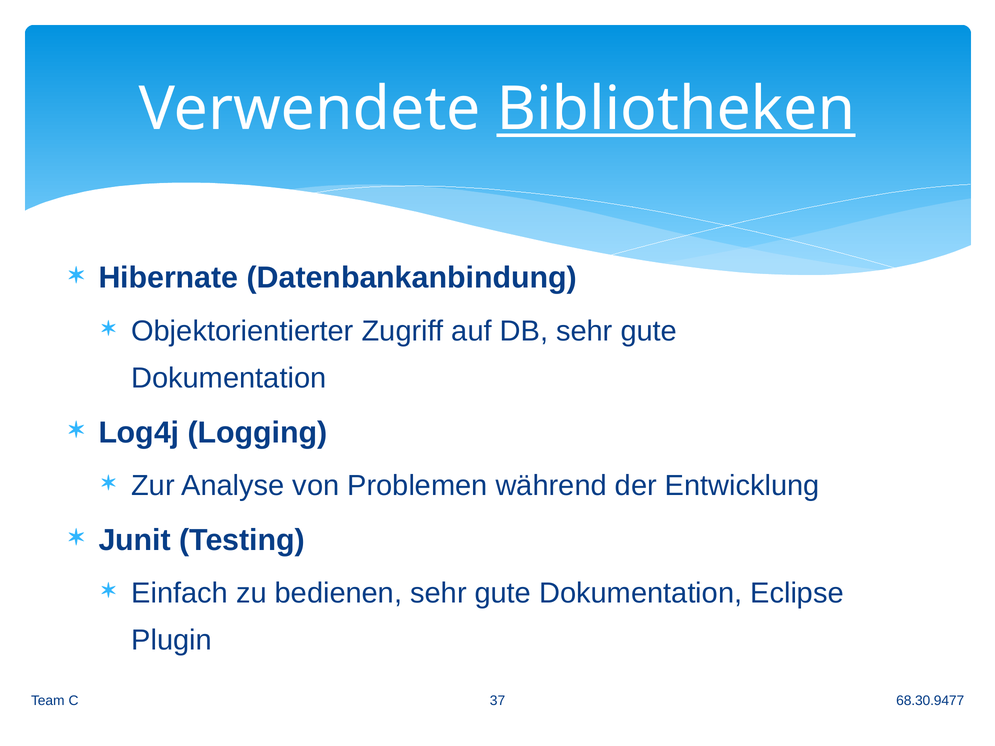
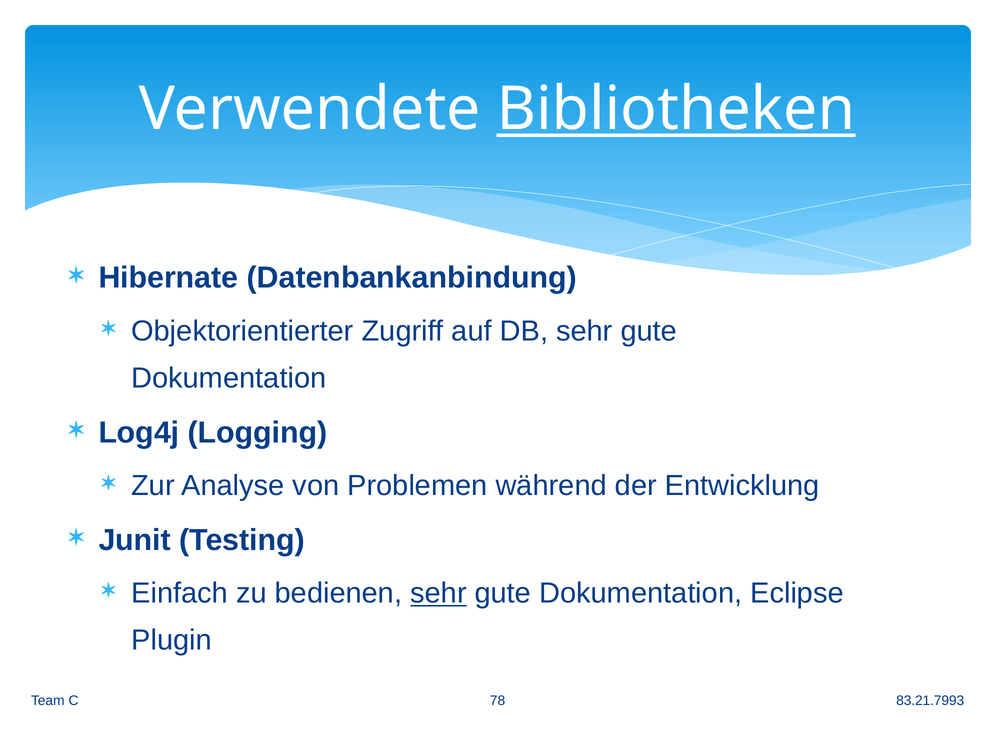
sehr at (438, 593) underline: none -> present
37: 37 -> 78
68.30.9477: 68.30.9477 -> 83.21.7993
